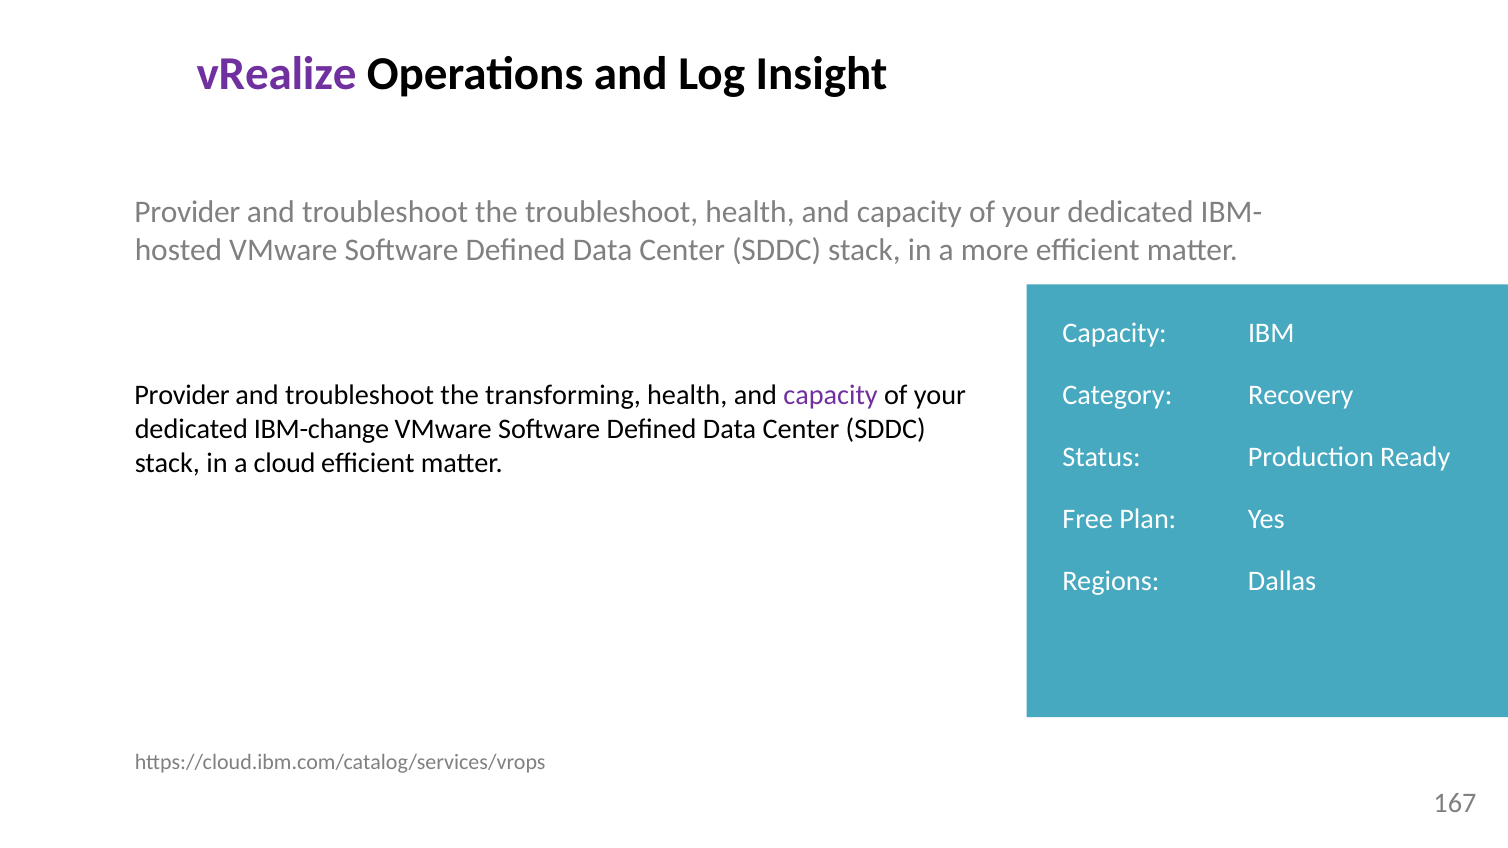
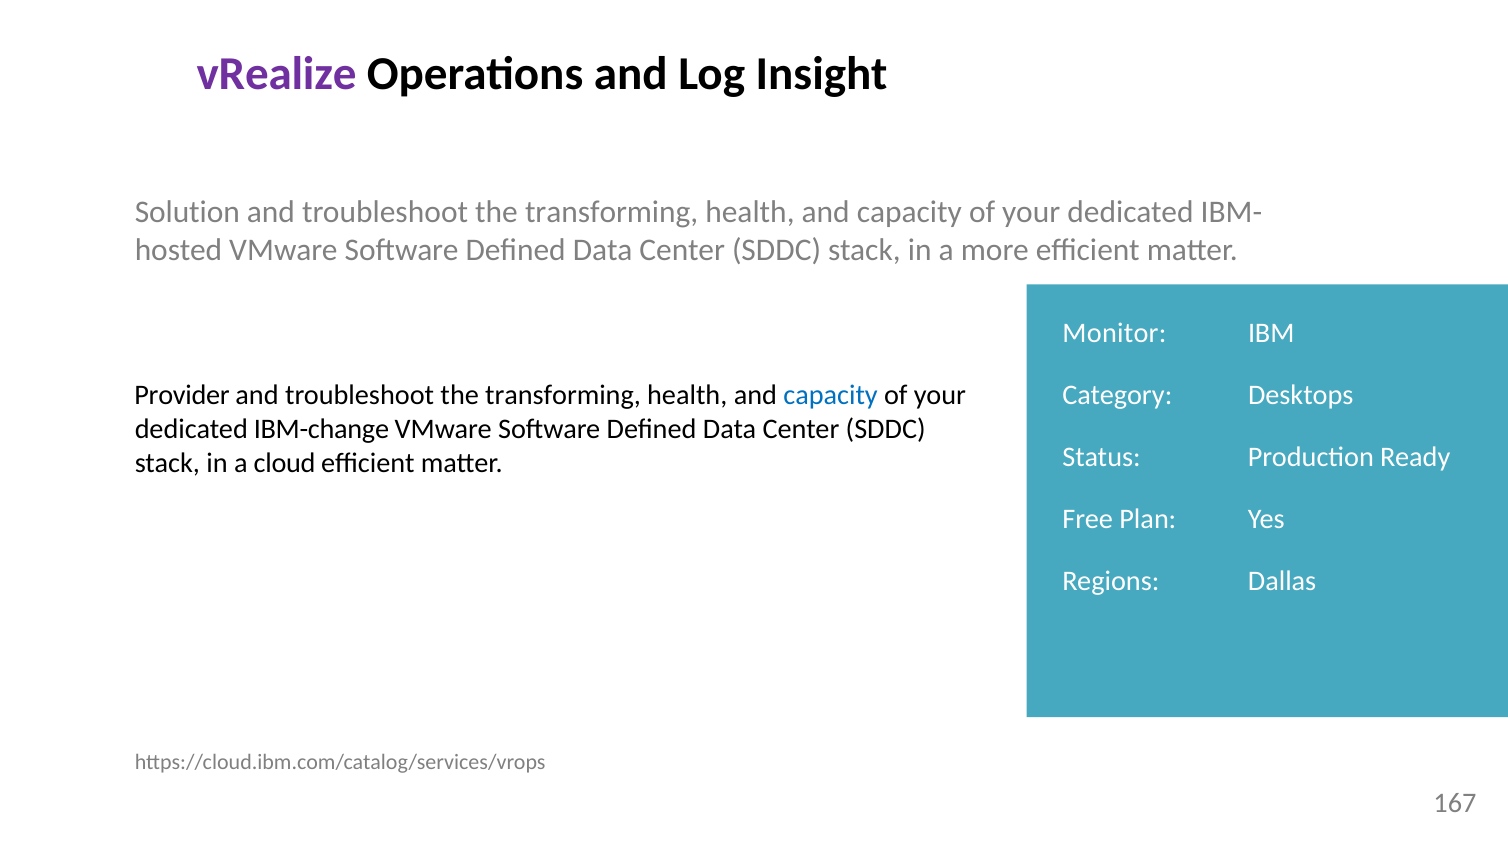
Provider at (187, 212): Provider -> Solution
troubleshoot at (612, 212): troubleshoot -> transforming
Capacity at (1115, 334): Capacity -> Monitor
capacity at (831, 396) colour: purple -> blue
Recovery: Recovery -> Desktops
